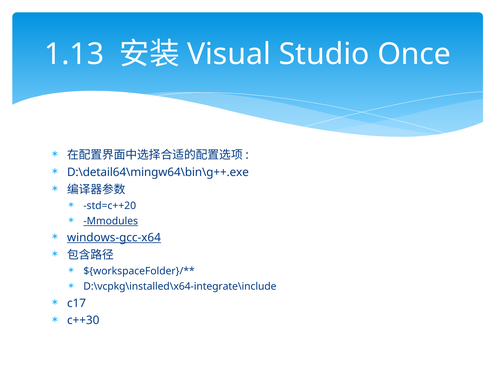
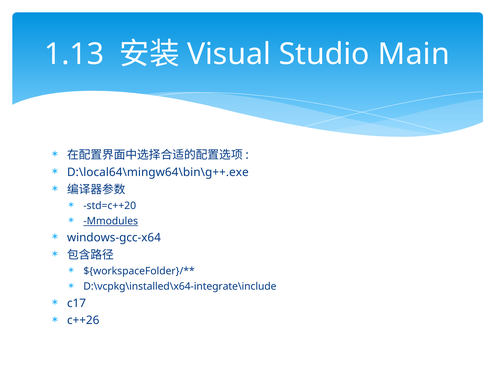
Once: Once -> Main
D:\detail64\mingw64\bin\g++.exe: D:\detail64\mingw64\bin\g++.exe -> D:\local64\mingw64\bin\g++.exe
windows-gcc-x64 underline: present -> none
c++30: c++30 -> c++26
